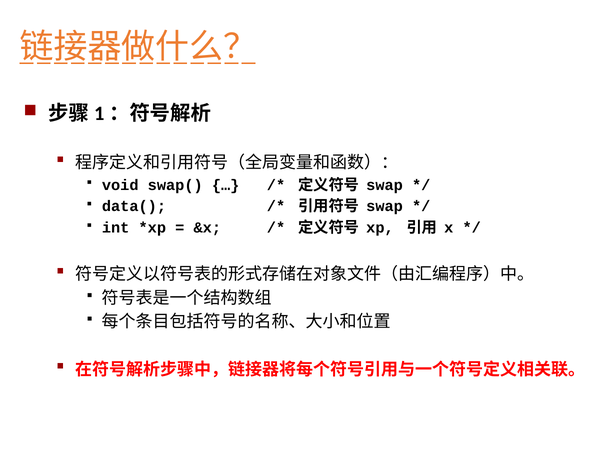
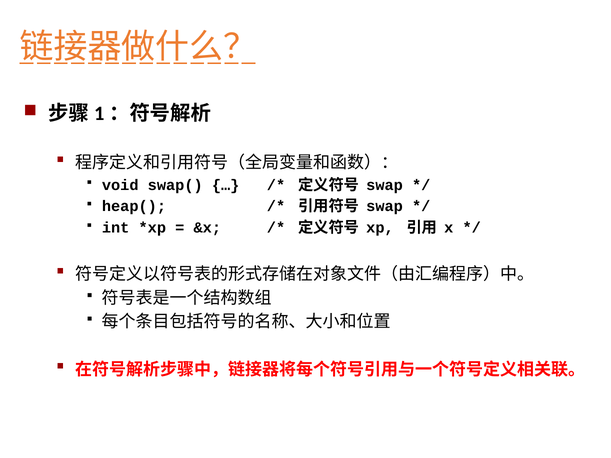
data(: data( -> heap(
